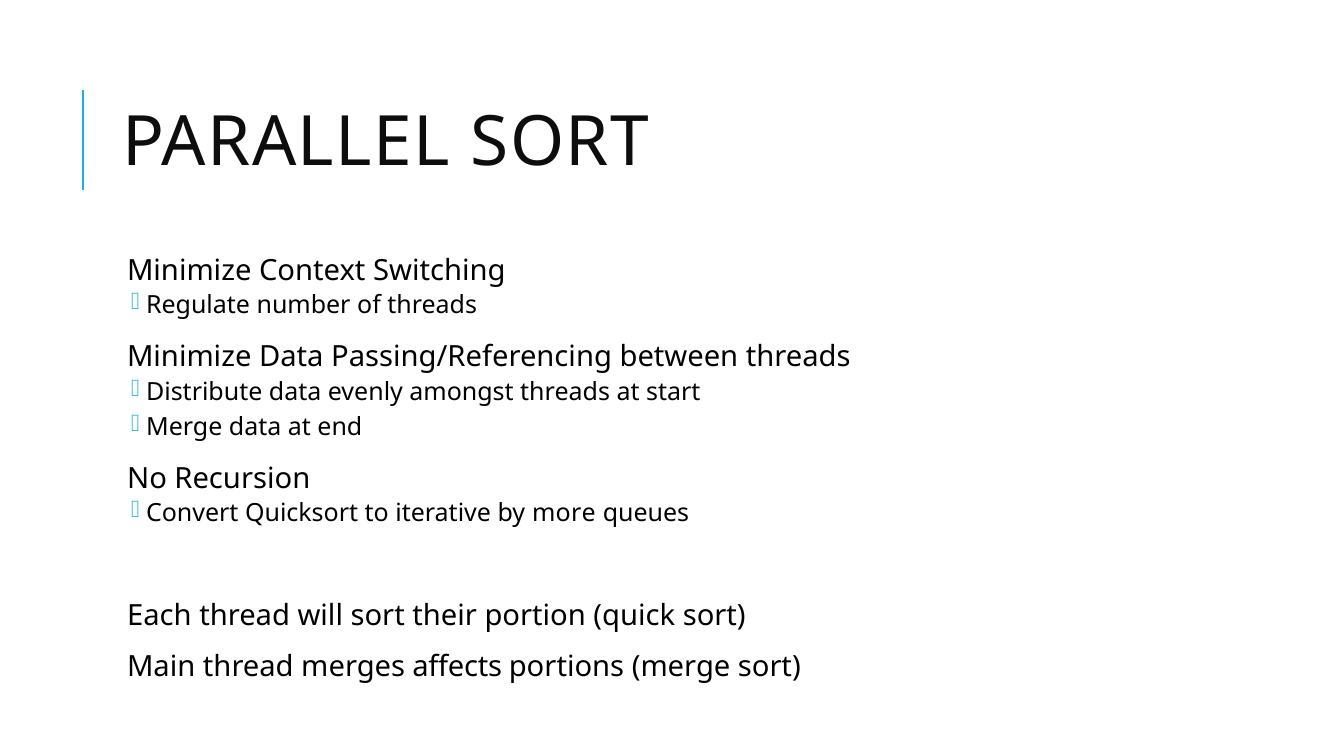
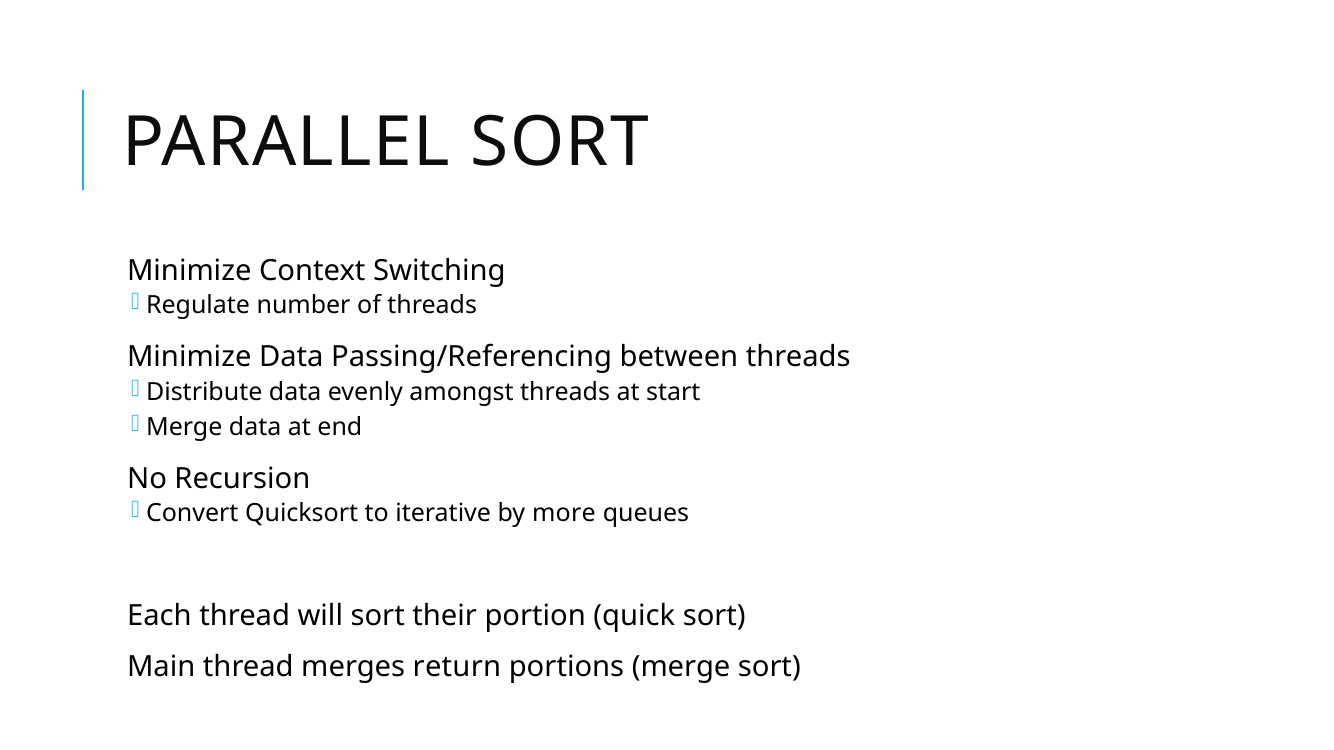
affects: affects -> return
